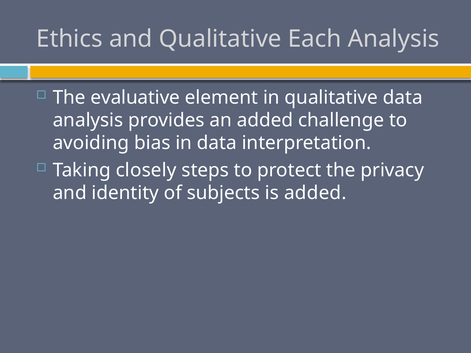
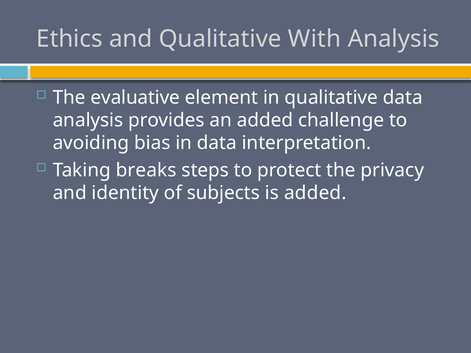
Each: Each -> With
closely: closely -> breaks
